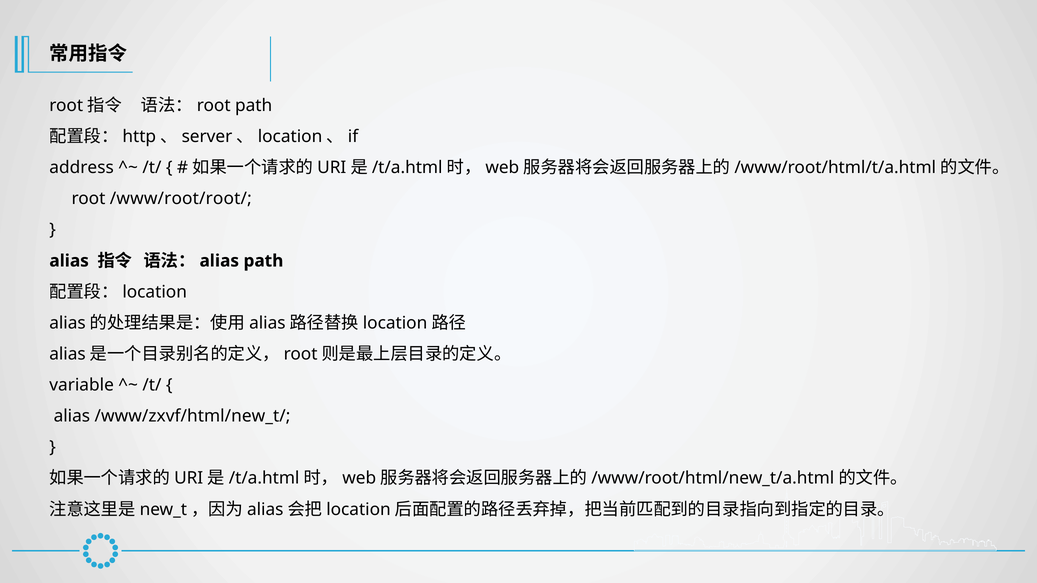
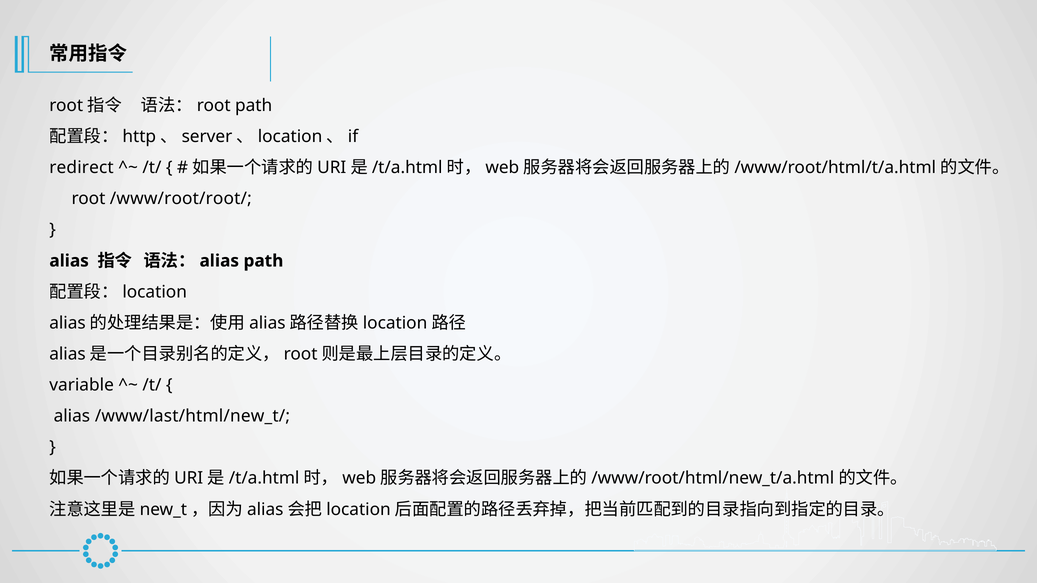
address: address -> redirect
/www/zxvf/html/new_t/: /www/zxvf/html/new_t/ -> /www/last/html/new_t/
